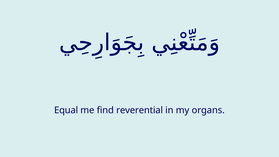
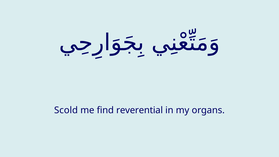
Equal: Equal -> Scold
